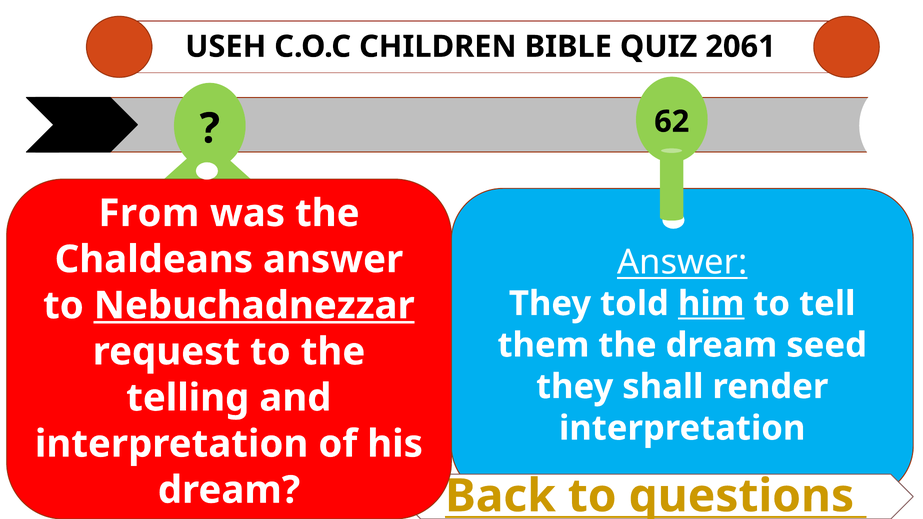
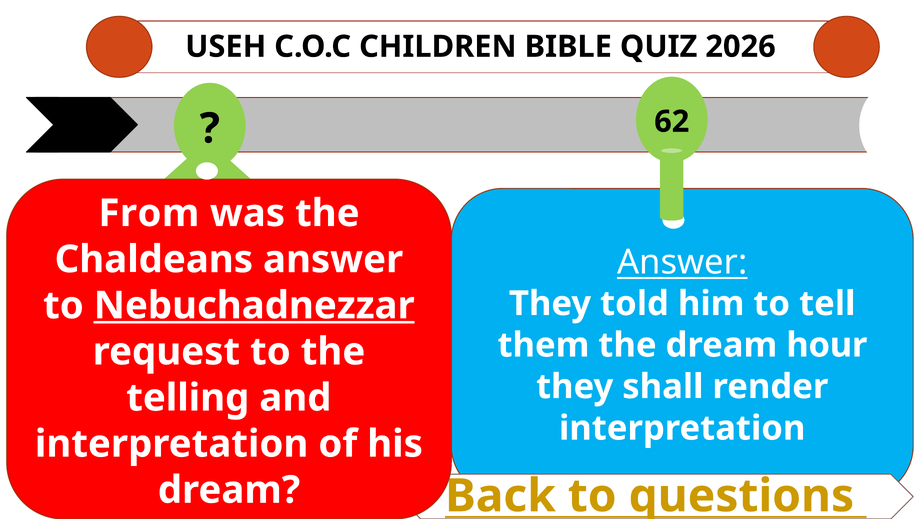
2061: 2061 -> 2026
him underline: present -> none
seed: seed -> hour
